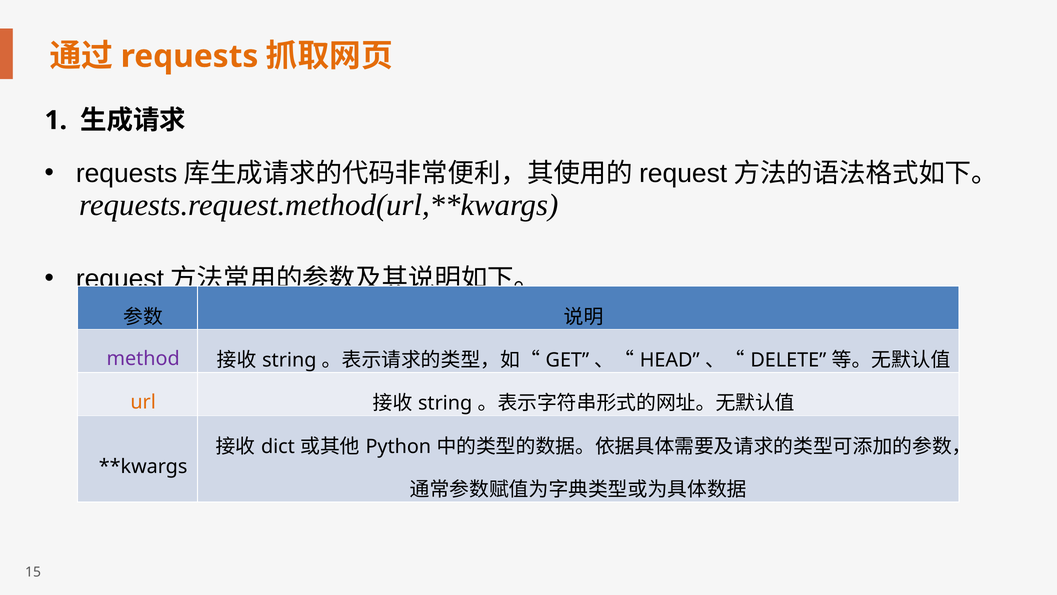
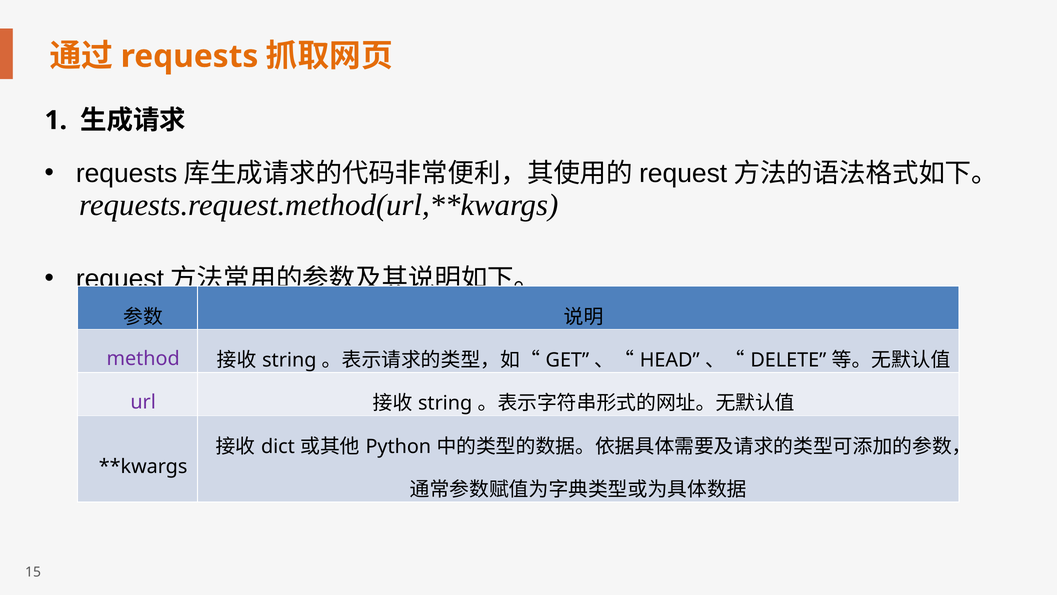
url colour: orange -> purple
